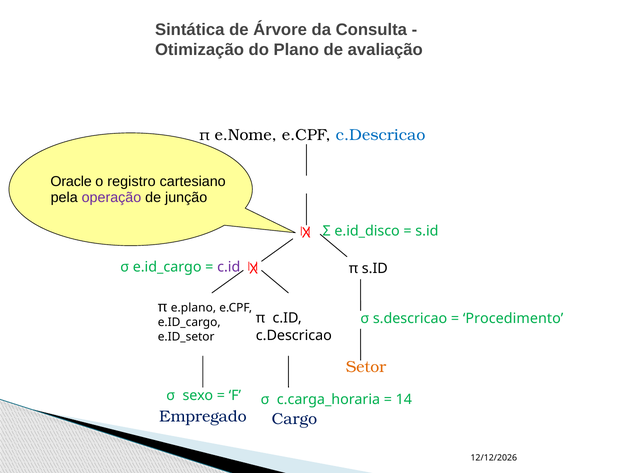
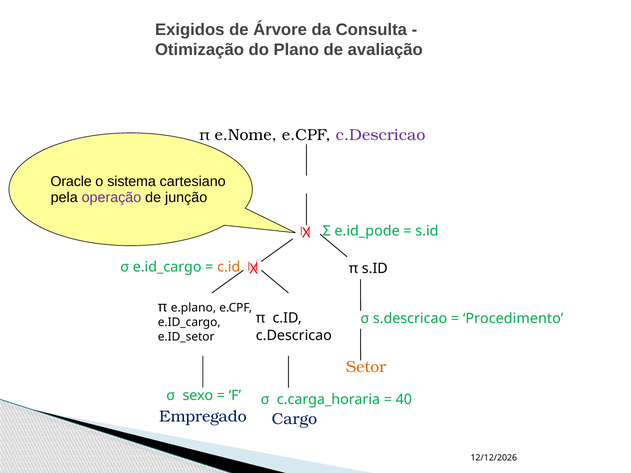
Sintática: Sintática -> Exigidos
c.Descricao at (381, 135) colour: blue -> purple
registro: registro -> sistema
e.id_disco: e.id_disco -> e.id_pode
c.id at (229, 267) colour: purple -> orange
14: 14 -> 40
